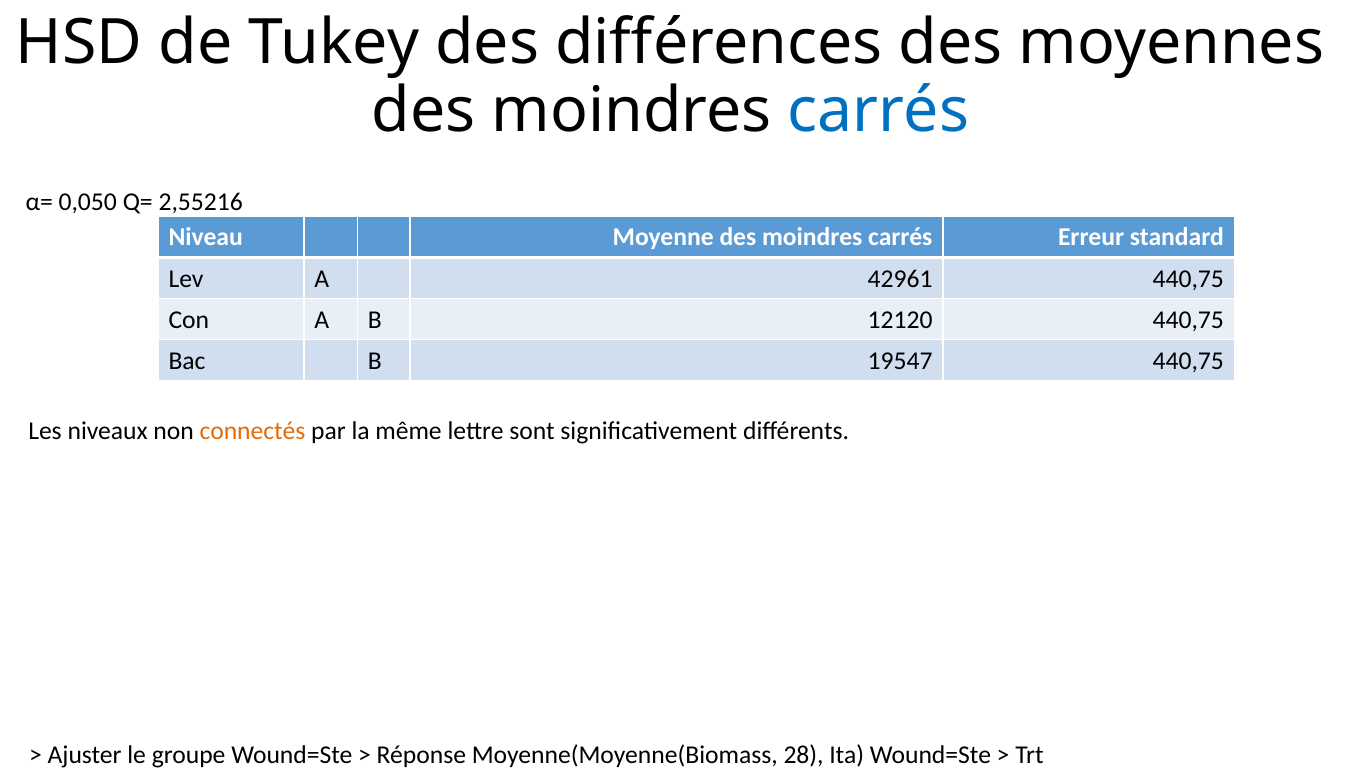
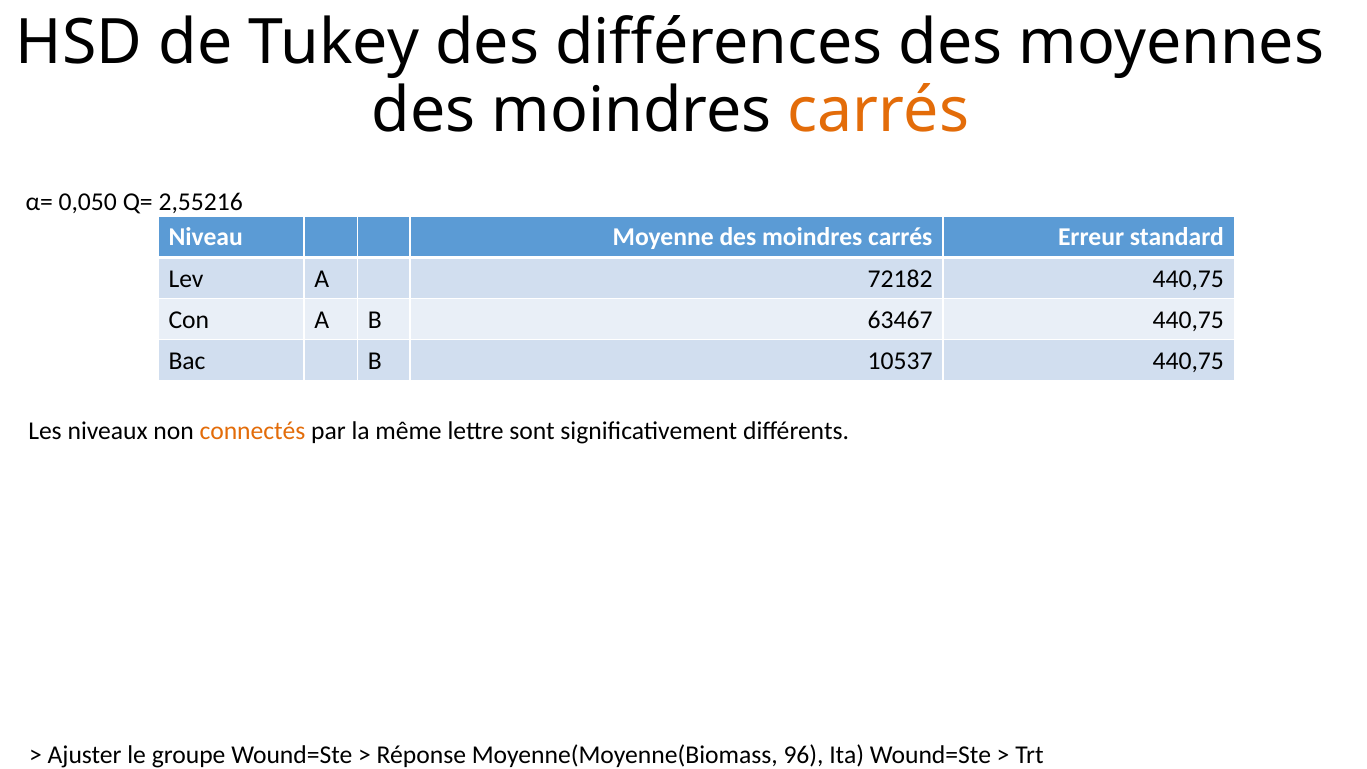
carrés at (878, 110) colour: blue -> orange
42961: 42961 -> 72182
12120: 12120 -> 63467
19547: 19547 -> 10537
28: 28 -> 96
